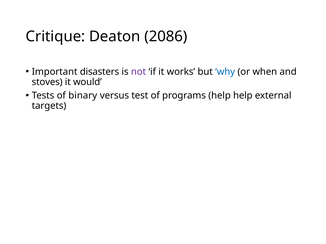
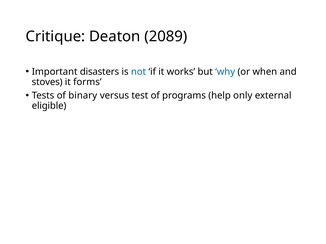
2086: 2086 -> 2089
not colour: purple -> blue
would: would -> forms
help help: help -> only
targets: targets -> eligible
